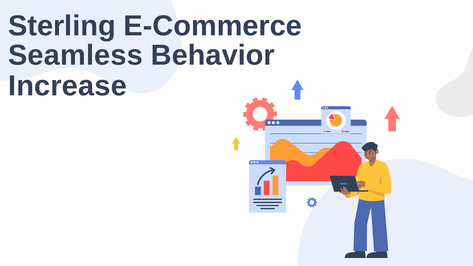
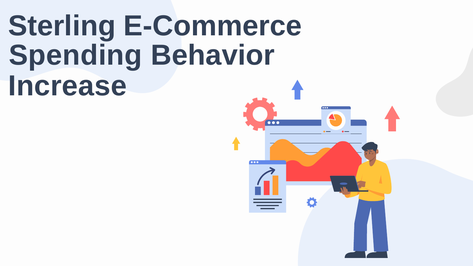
Seamless: Seamless -> Spending
